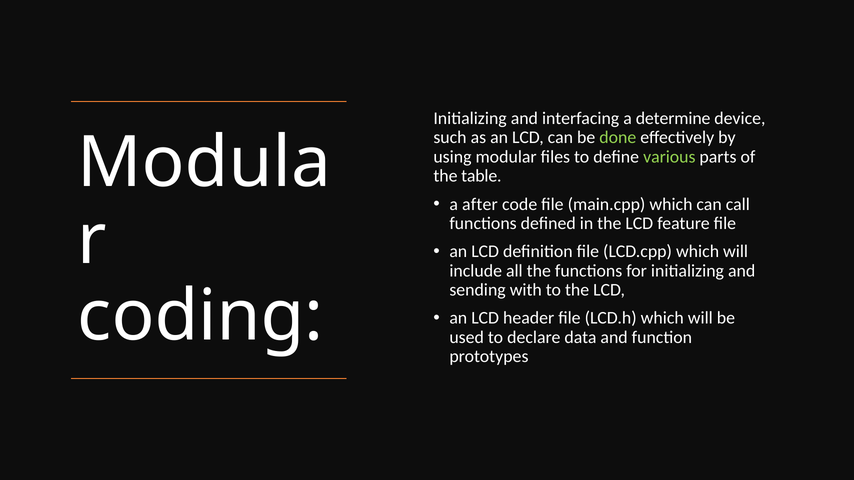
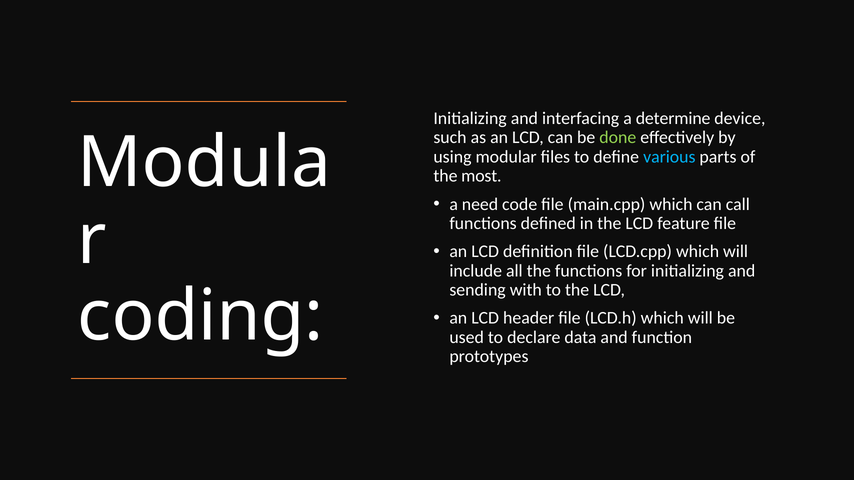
various colour: light green -> light blue
table: table -> most
after: after -> need
